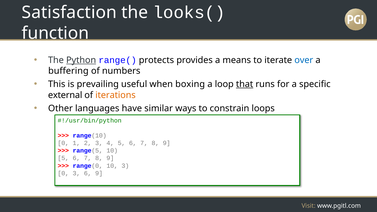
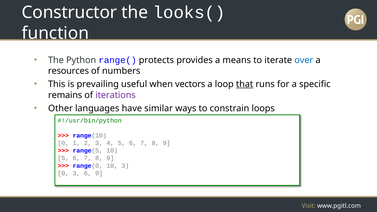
Satisfaction: Satisfaction -> Constructor
Python underline: present -> none
buffering: buffering -> resources
boxing: boxing -> vectors
external: external -> remains
iterations colour: orange -> purple
